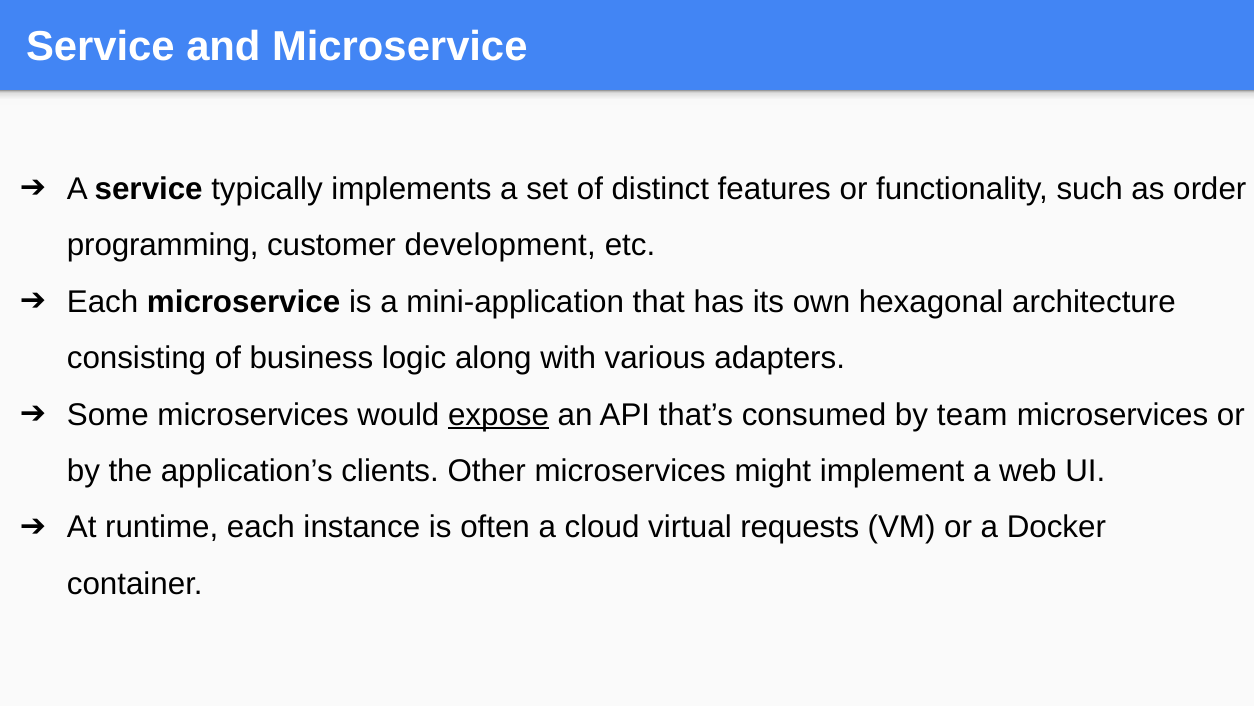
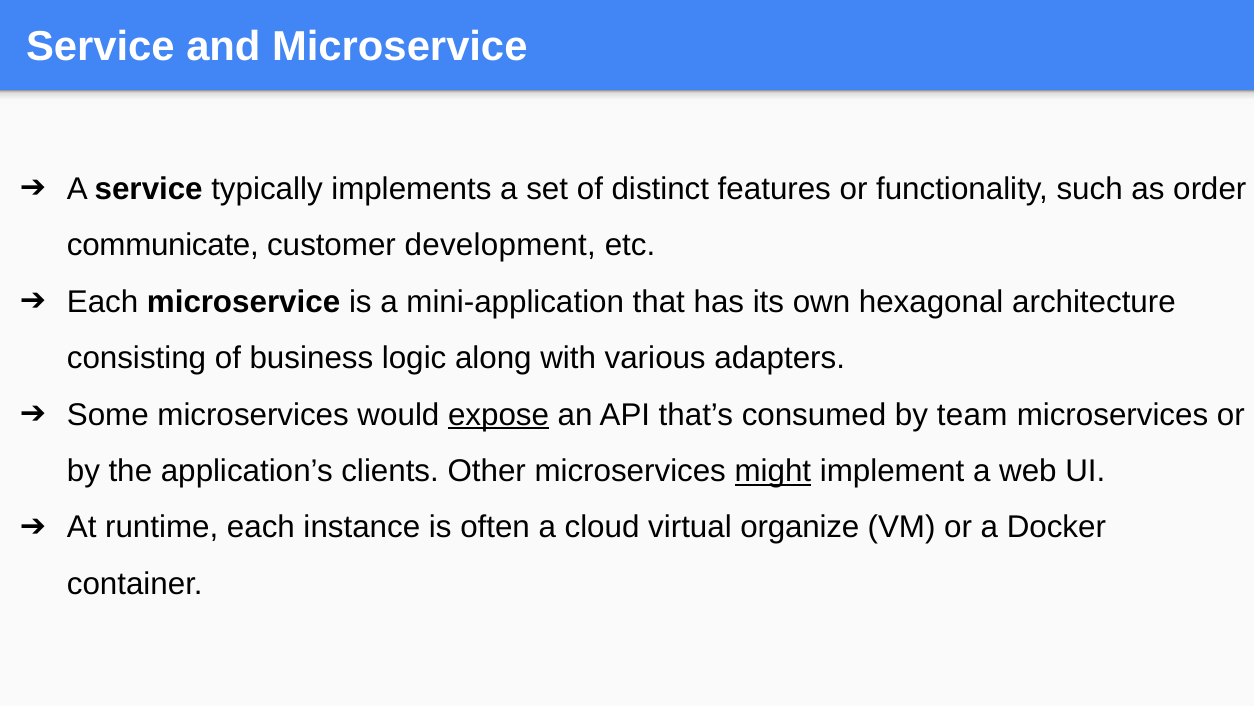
programming: programming -> communicate
might underline: none -> present
requests: requests -> organize
